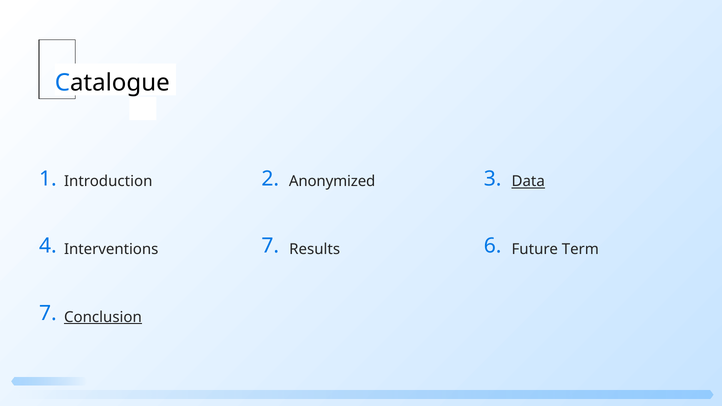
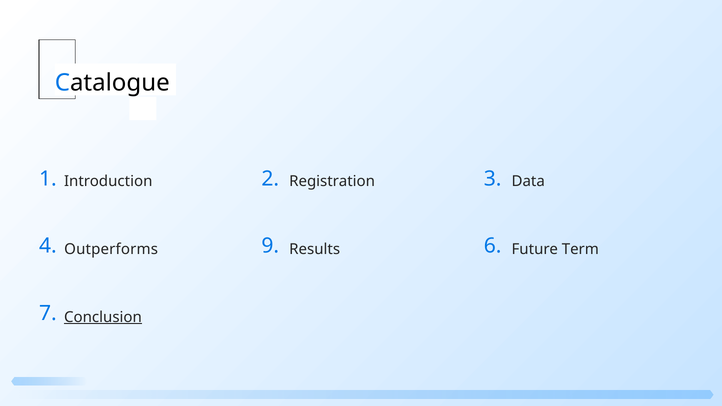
Data underline: present -> none
Anonymized: Anonymized -> Registration
4 7: 7 -> 9
Interventions: Interventions -> Outperforms
